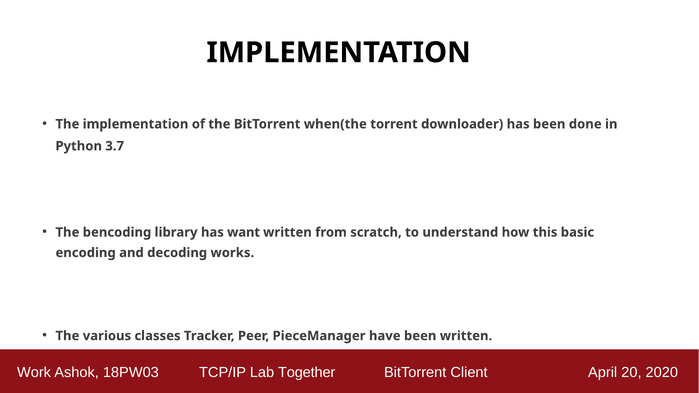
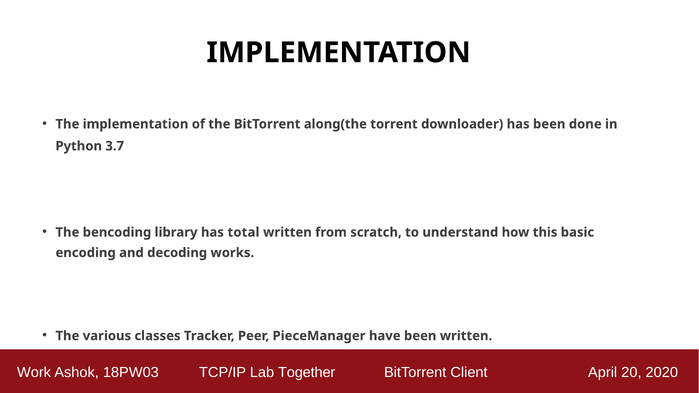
when(the: when(the -> along(the
want: want -> total
